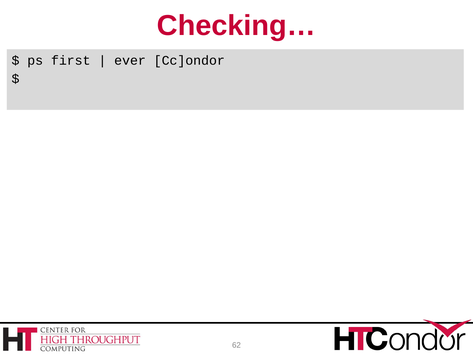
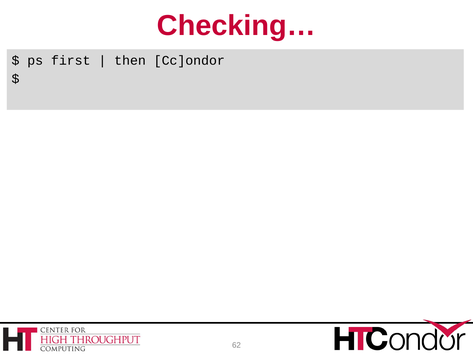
ever: ever -> then
